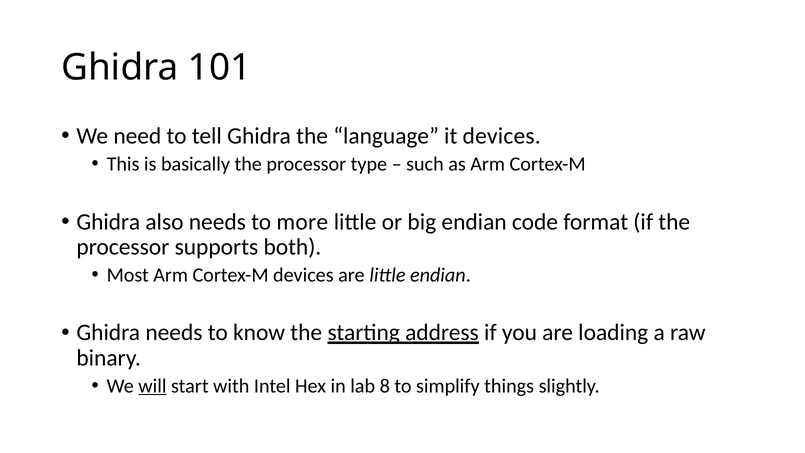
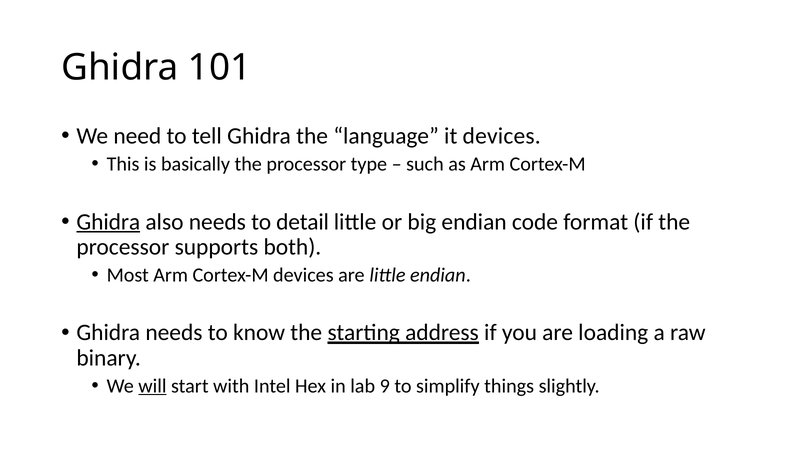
Ghidra at (108, 222) underline: none -> present
more: more -> detail
8: 8 -> 9
